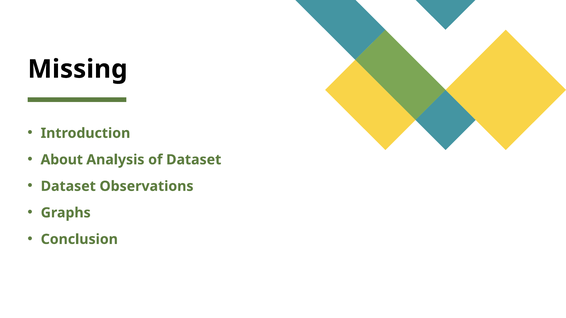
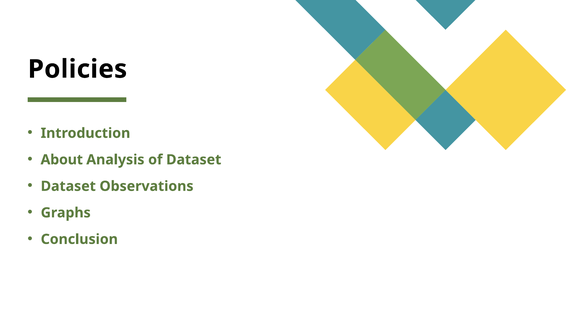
Missing: Missing -> Policies
